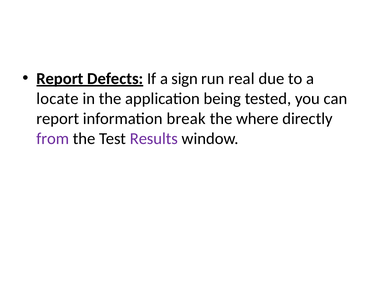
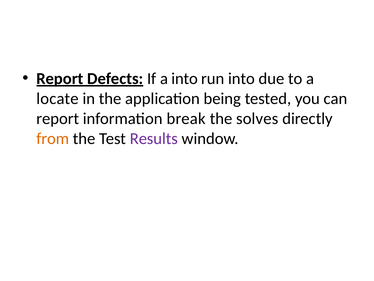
a sign: sign -> into
run real: real -> into
where: where -> solves
from colour: purple -> orange
